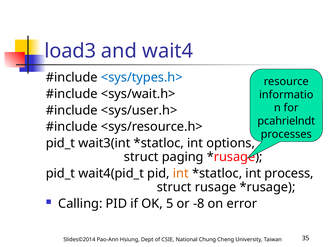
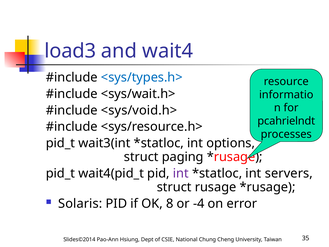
<sys/user.h>: <sys/user.h> -> <sys/void.h>
int at (181, 173) colour: orange -> purple
process: process -> servers
Calling: Calling -> Solaris
5: 5 -> 8
-8: -8 -> -4
